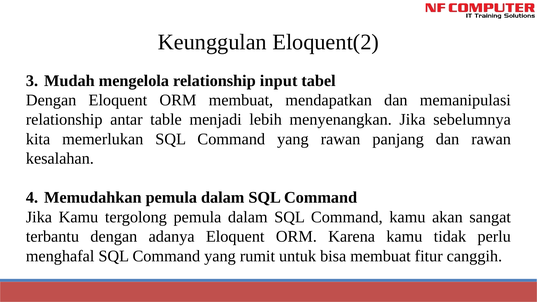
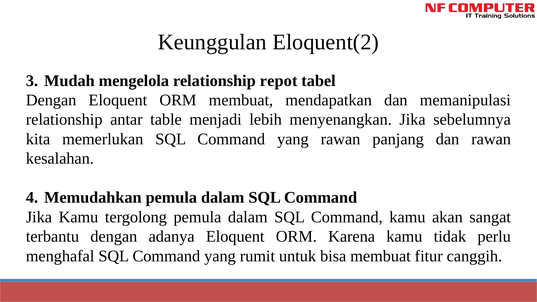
input: input -> repot
